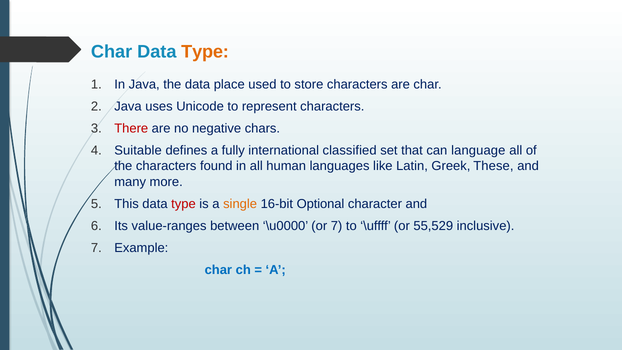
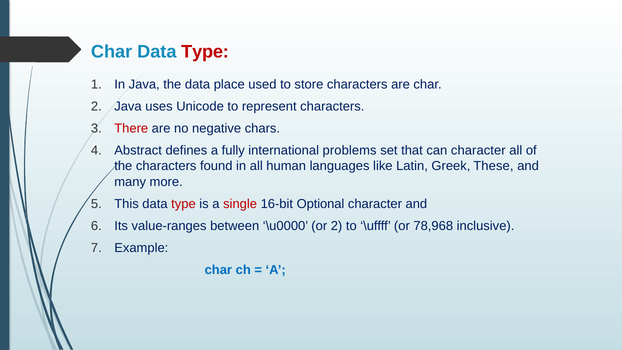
Type at (205, 52) colour: orange -> red
Suitable: Suitable -> Abstract
classified: classified -> problems
can language: language -> character
single colour: orange -> red
or 7: 7 -> 2
55,529: 55,529 -> 78,968
